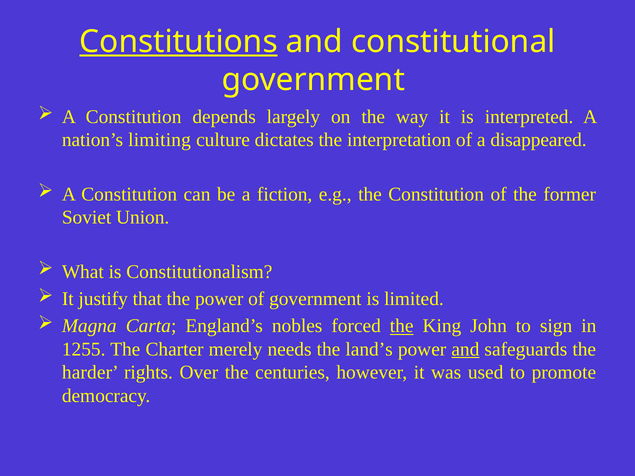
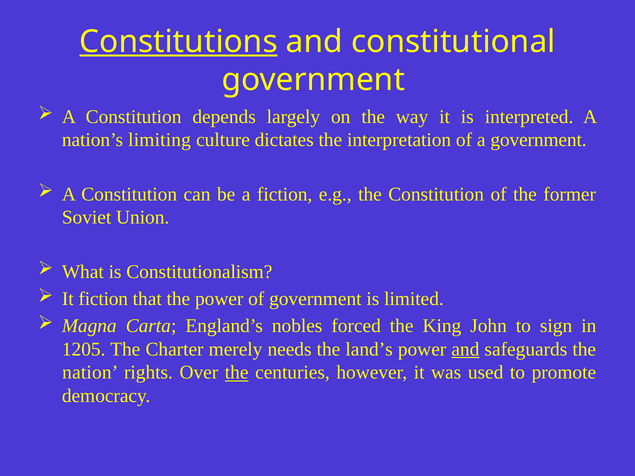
a disappeared: disappeared -> government
It justify: justify -> fiction
the at (402, 326) underline: present -> none
1255: 1255 -> 1205
harder: harder -> nation
the at (237, 373) underline: none -> present
